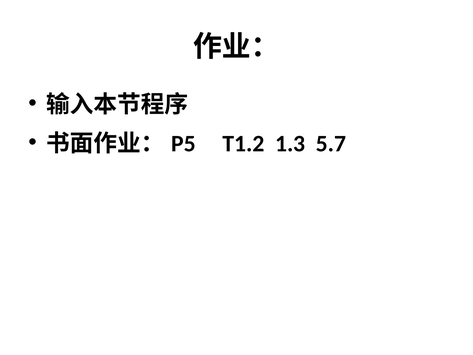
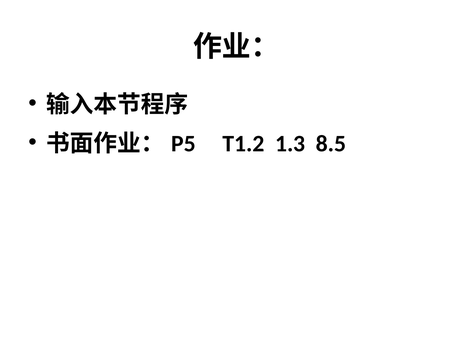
5.7: 5.7 -> 8.5
